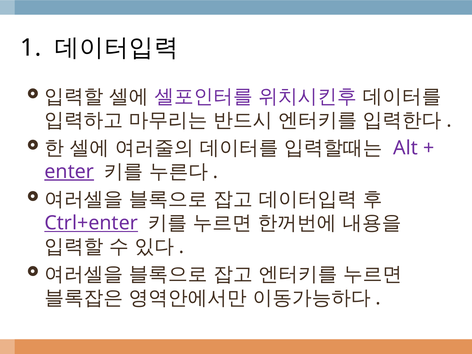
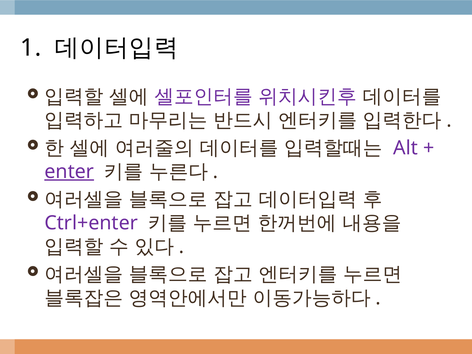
Ctrl+enter underline: present -> none
